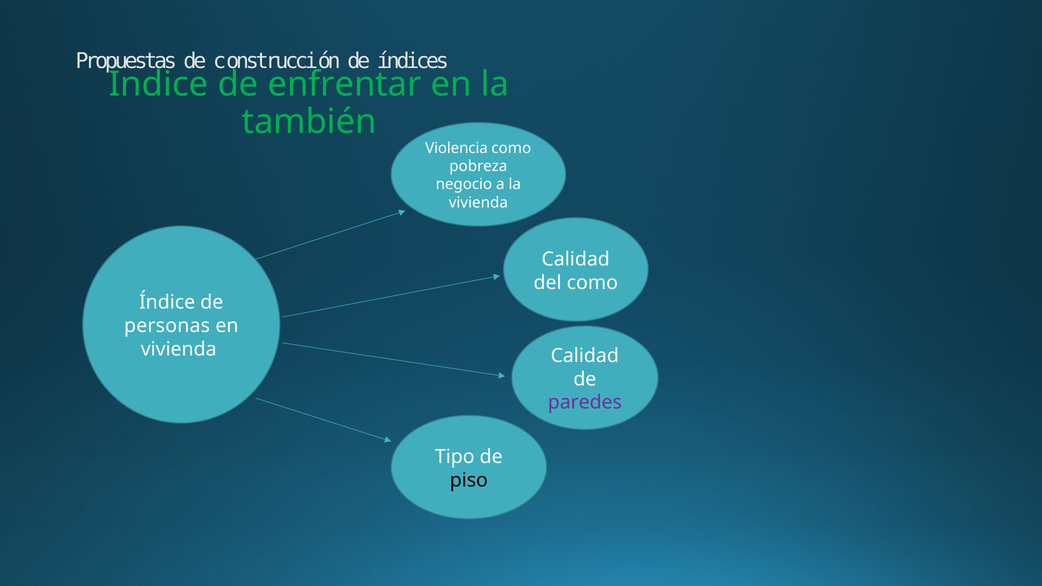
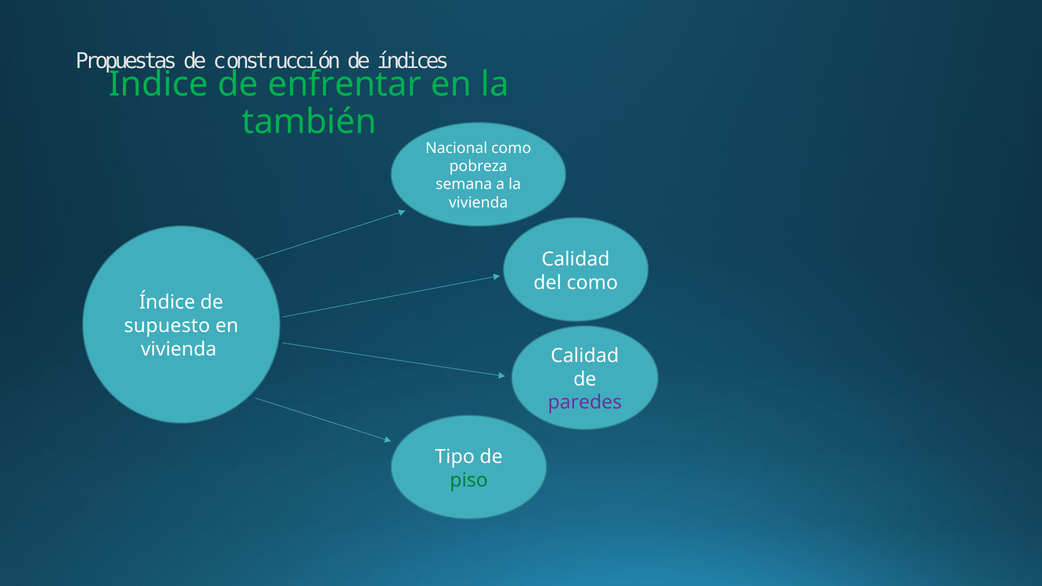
Violencia: Violencia -> Nacional
negocio: negocio -> semana
personas: personas -> supuesto
piso colour: black -> green
